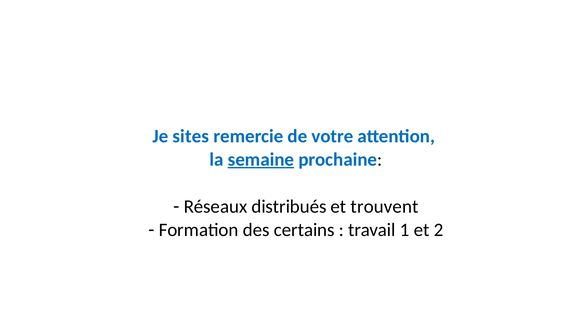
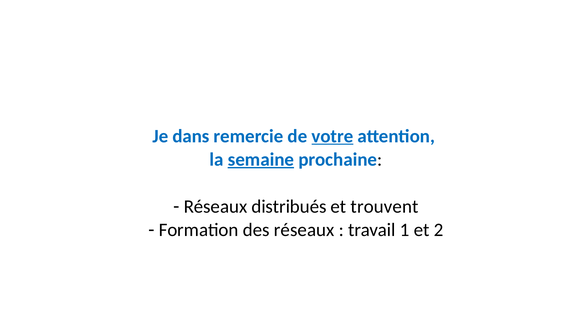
sites: sites -> dans
votre underline: none -> present
des certains: certains -> réseaux
